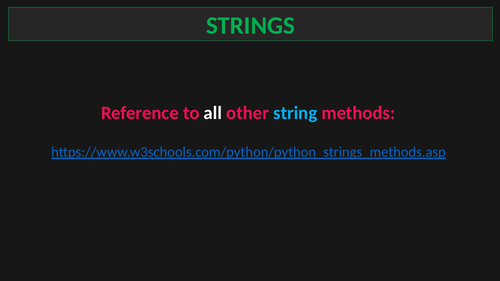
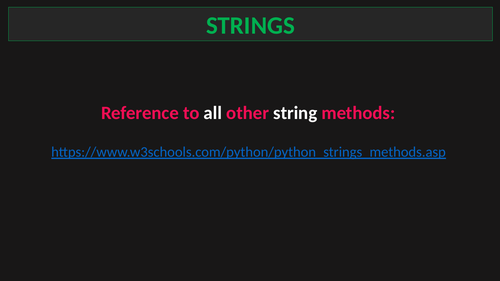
string colour: light blue -> white
